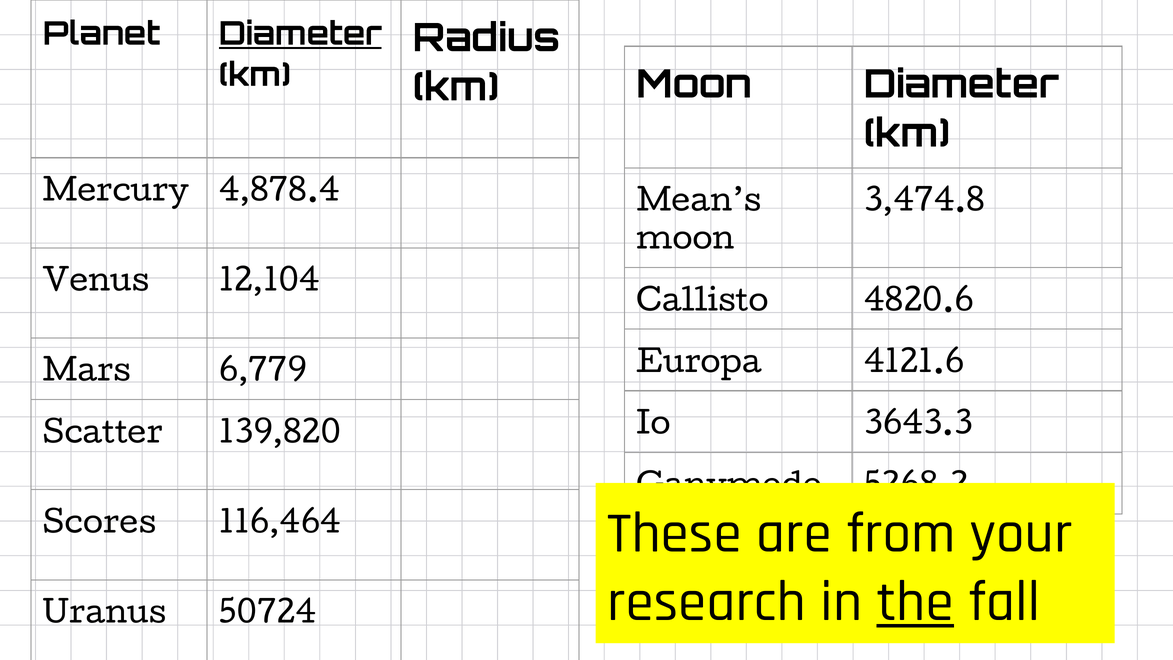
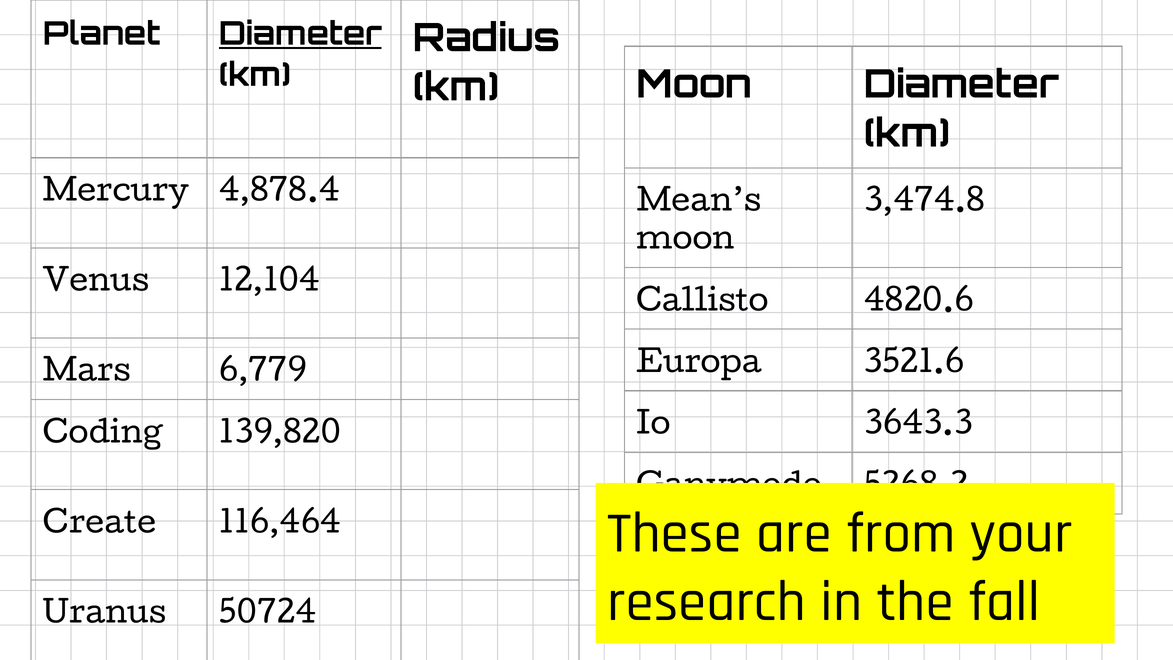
4121.6: 4121.6 -> 3521.6
Scatter: Scatter -> Coding
Scores: Scores -> Create
the underline: present -> none
